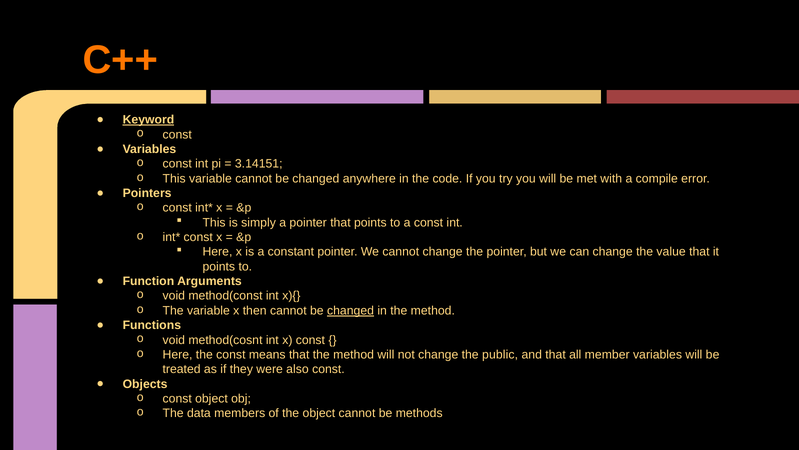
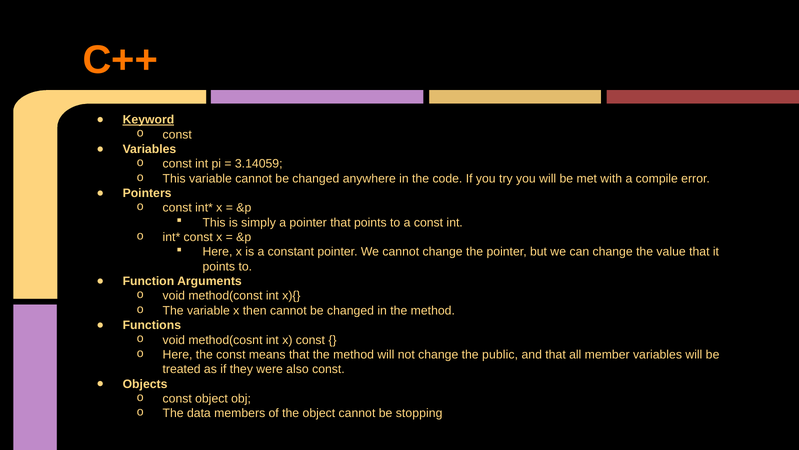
3.14151: 3.14151 -> 3.14059
changed at (351, 310) underline: present -> none
methods: methods -> stopping
